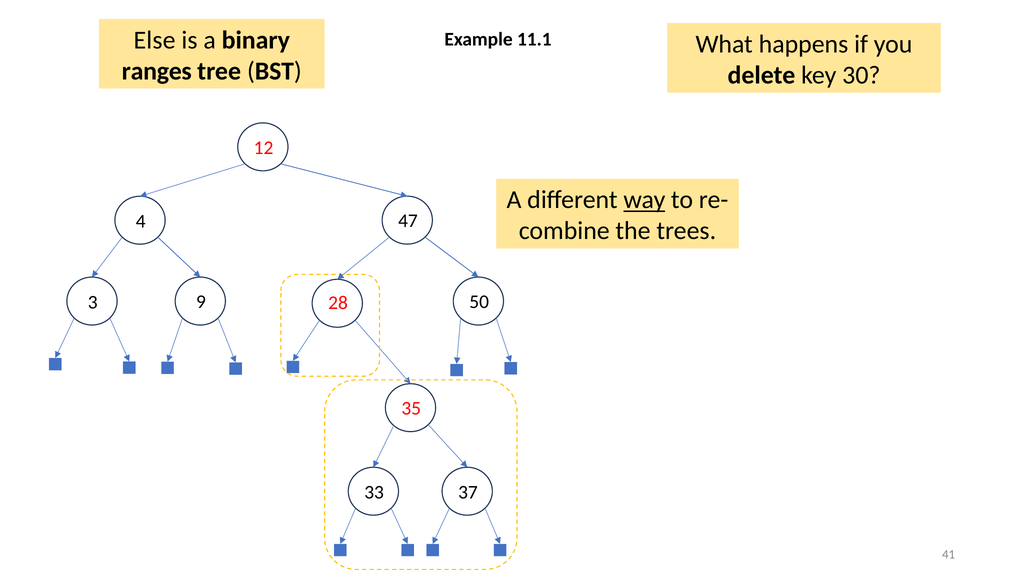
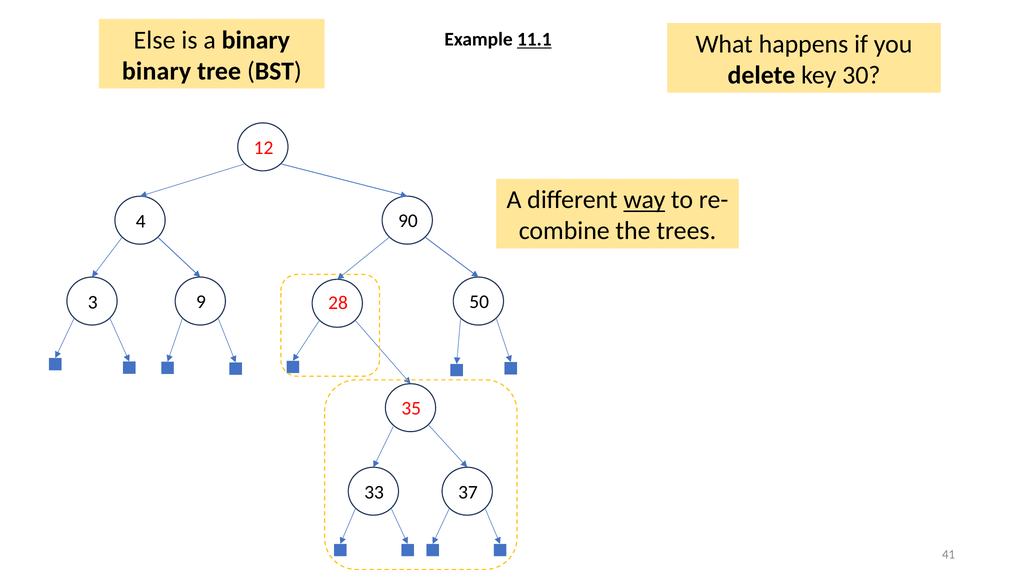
11.1 underline: none -> present
ranges at (157, 71): ranges -> binary
47: 47 -> 90
